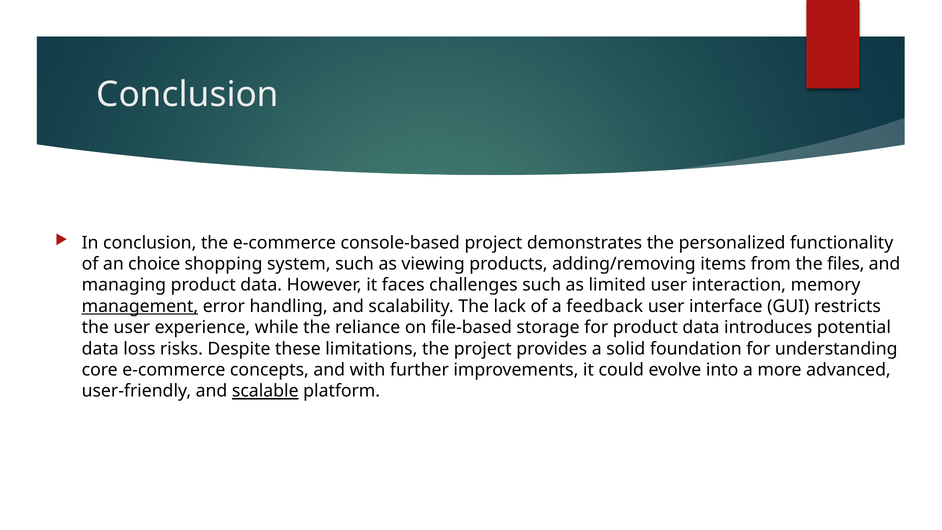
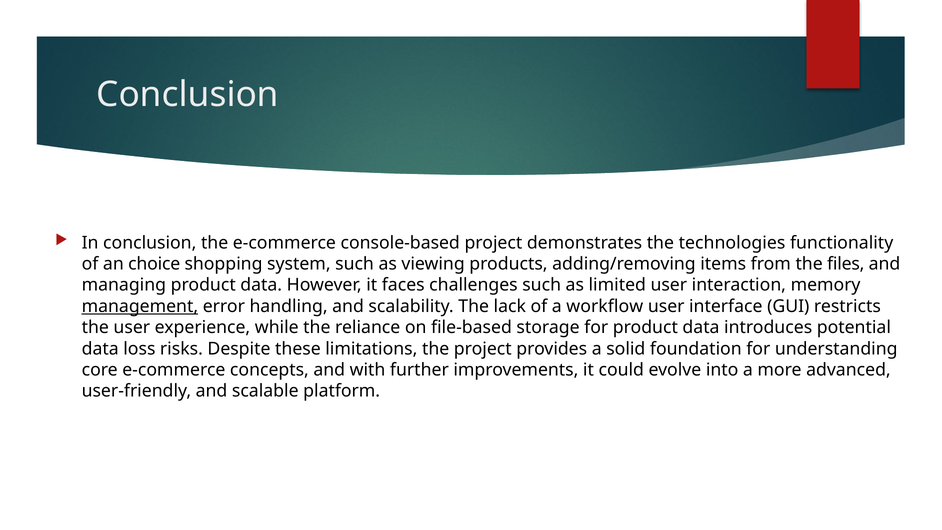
personalized: personalized -> technologies
feedback: feedback -> workflow
scalable underline: present -> none
